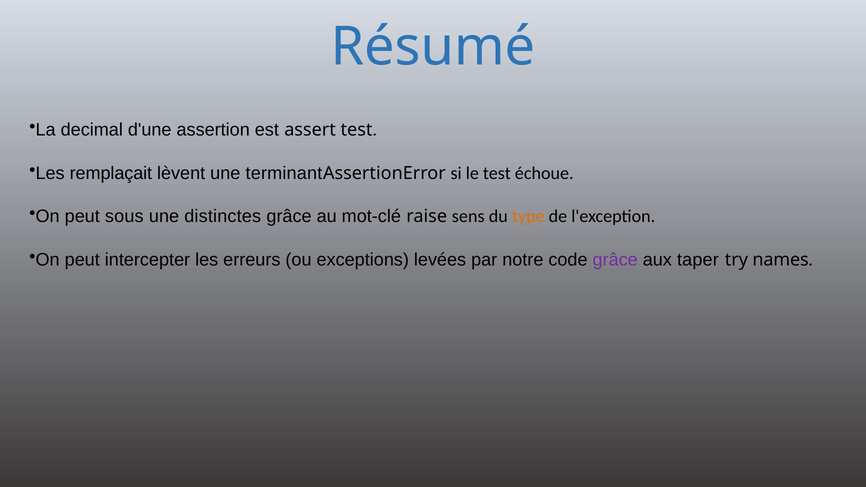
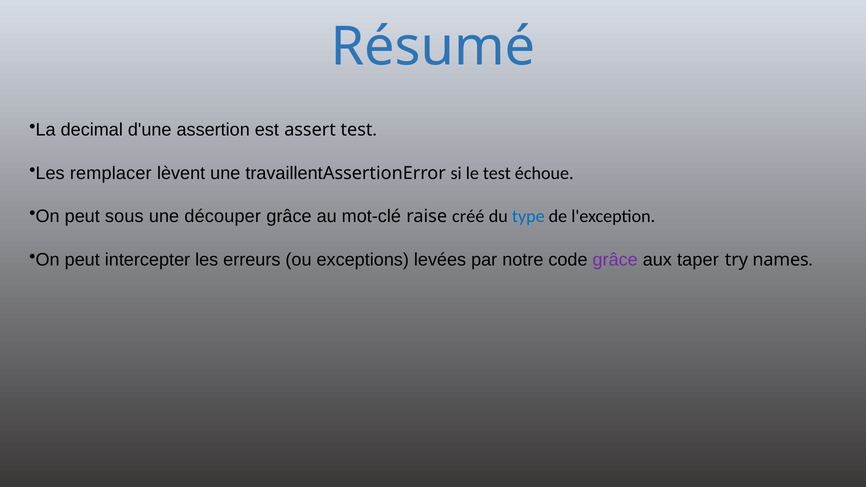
remplaçait: remplaçait -> remplacer
terminant: terminant -> travaillent
distinctes: distinctes -> découper
sens: sens -> créé
type colour: orange -> blue
